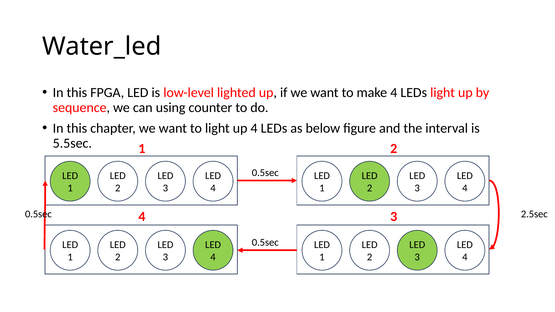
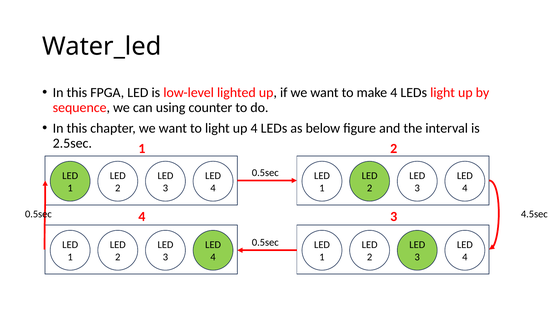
5.5sec: 5.5sec -> 2.5sec
2.5sec: 2.5sec -> 4.5sec
